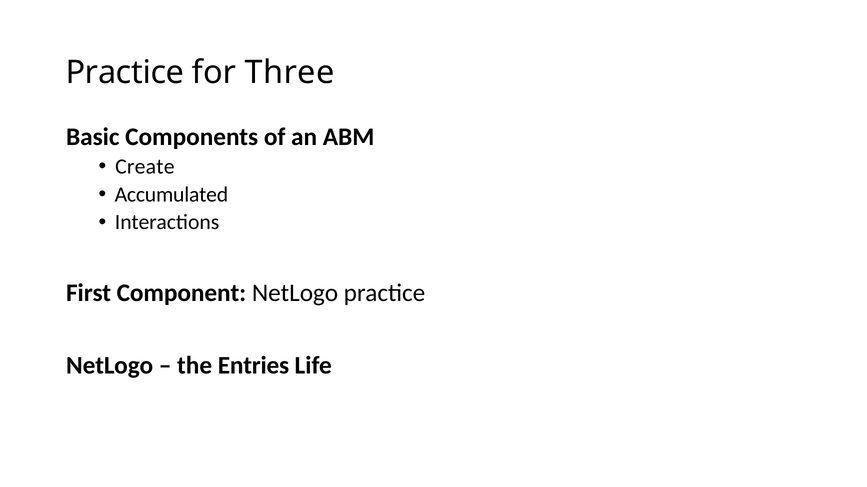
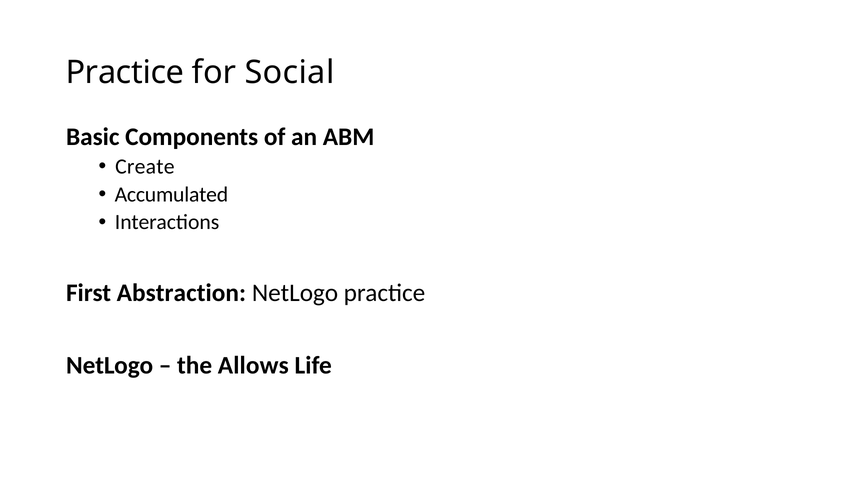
Three: Three -> Social
Component: Component -> Abstraction
Entries: Entries -> Allows
